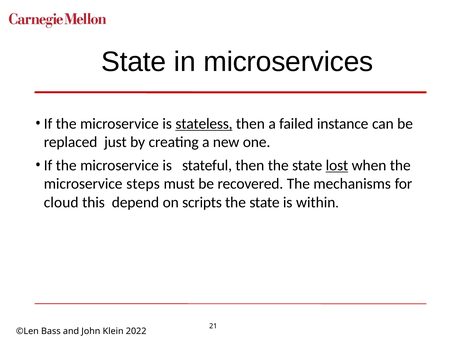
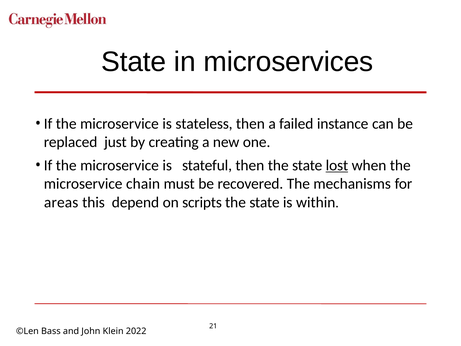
stateless underline: present -> none
steps: steps -> chain
cloud: cloud -> areas
